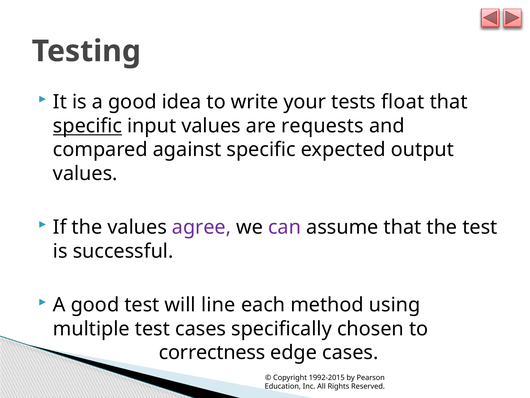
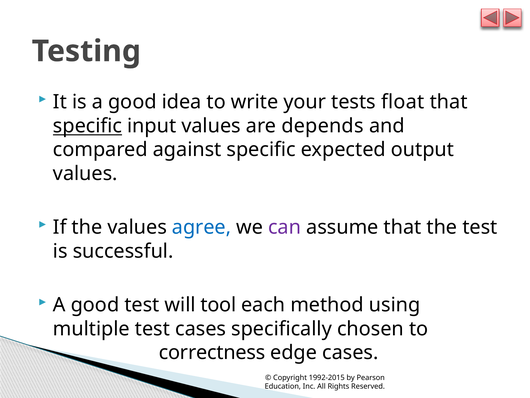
requests: requests -> depends
agree colour: purple -> blue
line: line -> tool
